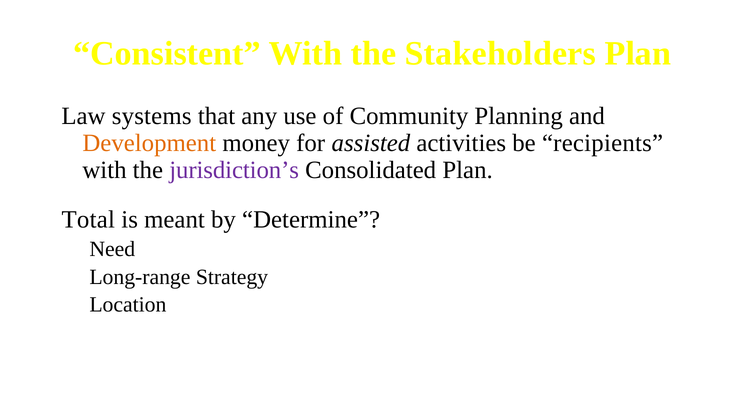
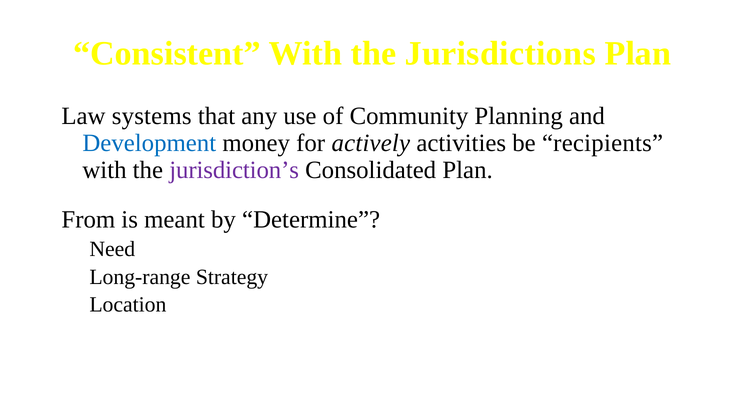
Stakeholders: Stakeholders -> Jurisdictions
Development colour: orange -> blue
assisted: assisted -> actively
Total: Total -> From
